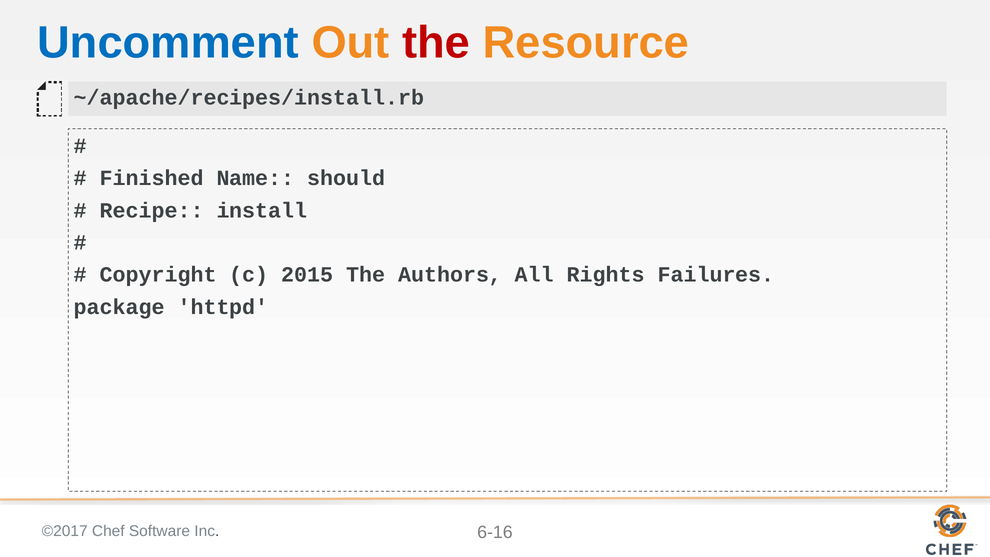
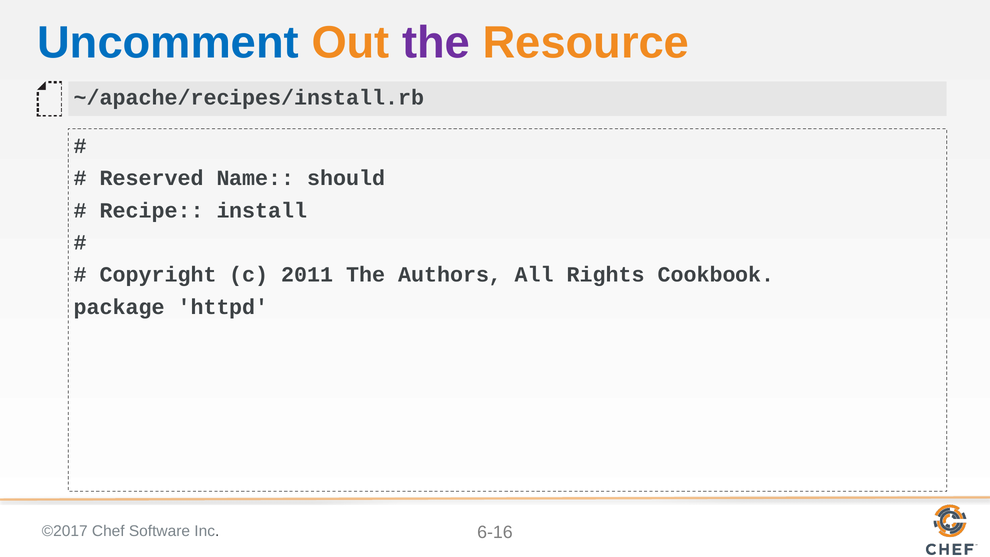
the at (436, 43) colour: red -> purple
Finished: Finished -> Reserved
2015: 2015 -> 2011
Failures: Failures -> Cookbook
